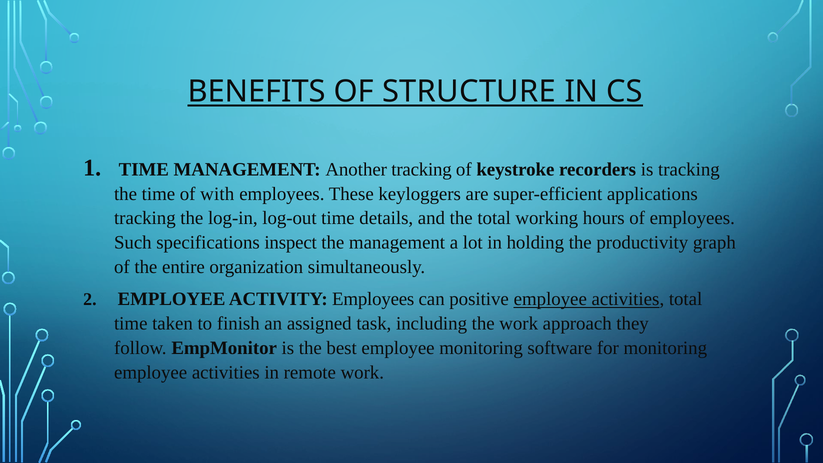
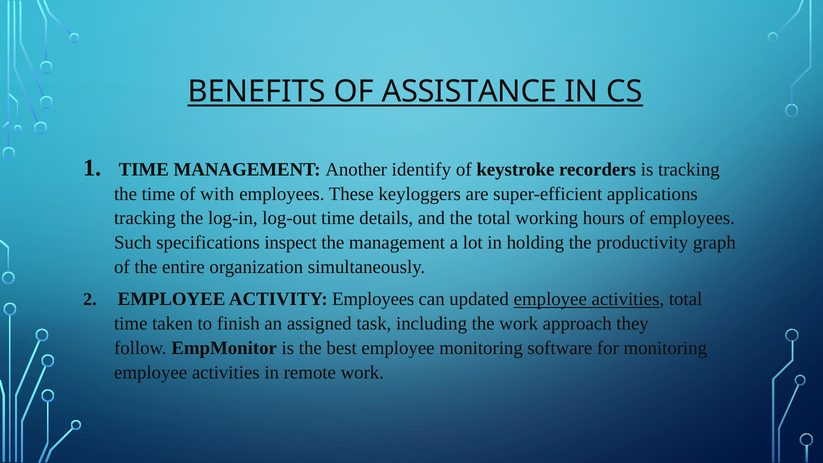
STRUCTURE: STRUCTURE -> ASSISTANCE
Another tracking: tracking -> identify
positive: positive -> updated
